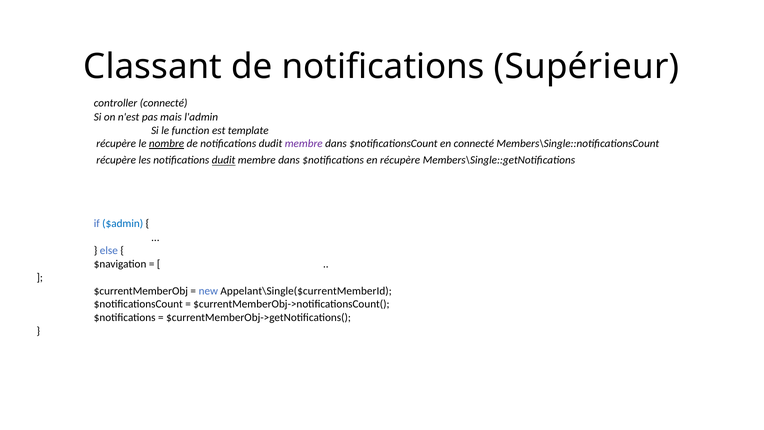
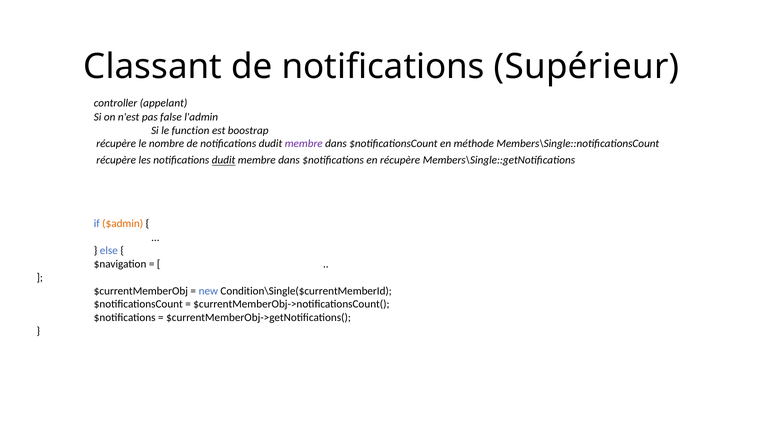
controller connecté: connecté -> appelant
mais: mais -> false
template: template -> boostrap
nombre underline: present -> none
en connecté: connecté -> méthode
$admin colour: blue -> orange
Appelant\Single($currentMemberId: Appelant\Single($currentMemberId -> Condition\Single($currentMemberId
